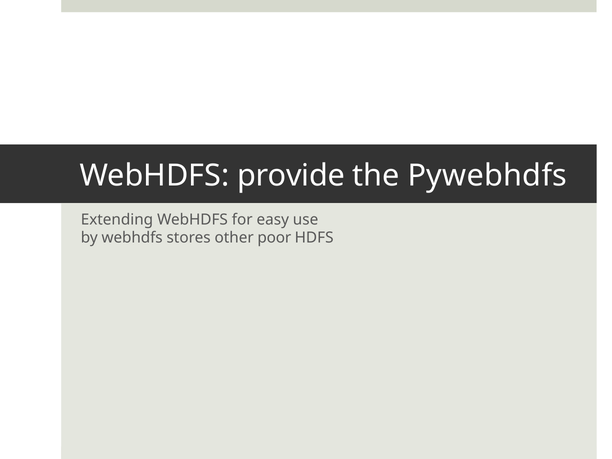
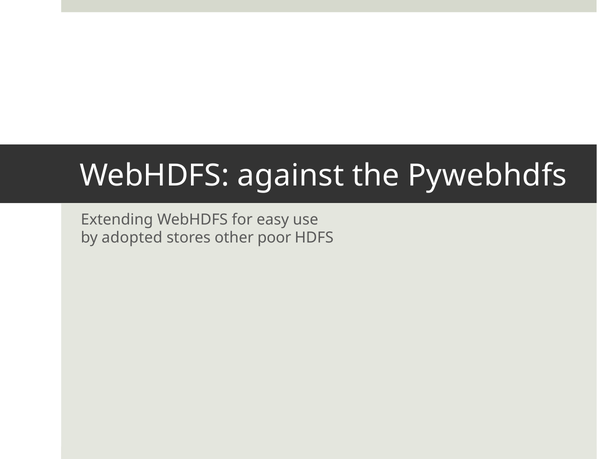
provide: provide -> against
by webhdfs: webhdfs -> adopted
